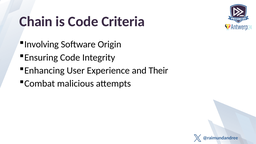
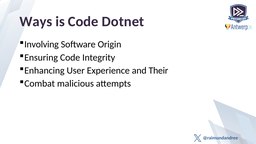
Chain: Chain -> Ways
Criteria: Criteria -> Dotnet
